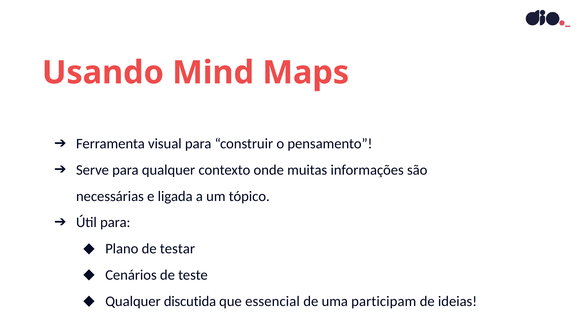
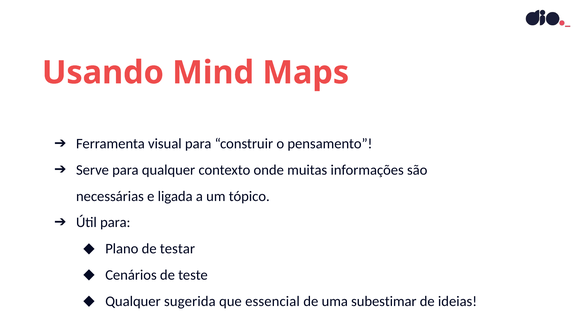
discutida: discutida -> sugerida
participam: participam -> subestimar
